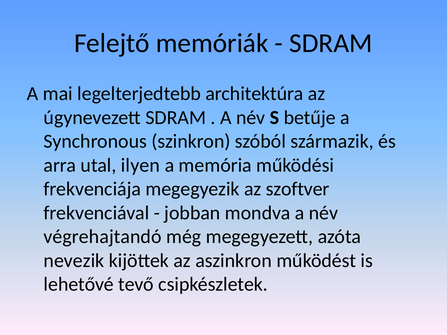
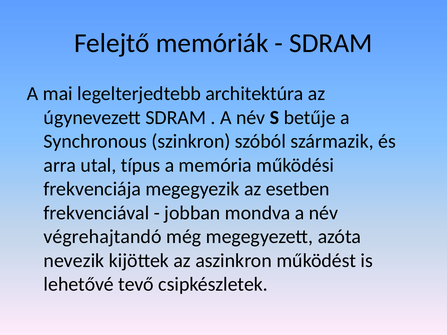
ilyen: ilyen -> típus
szoftver: szoftver -> esetben
